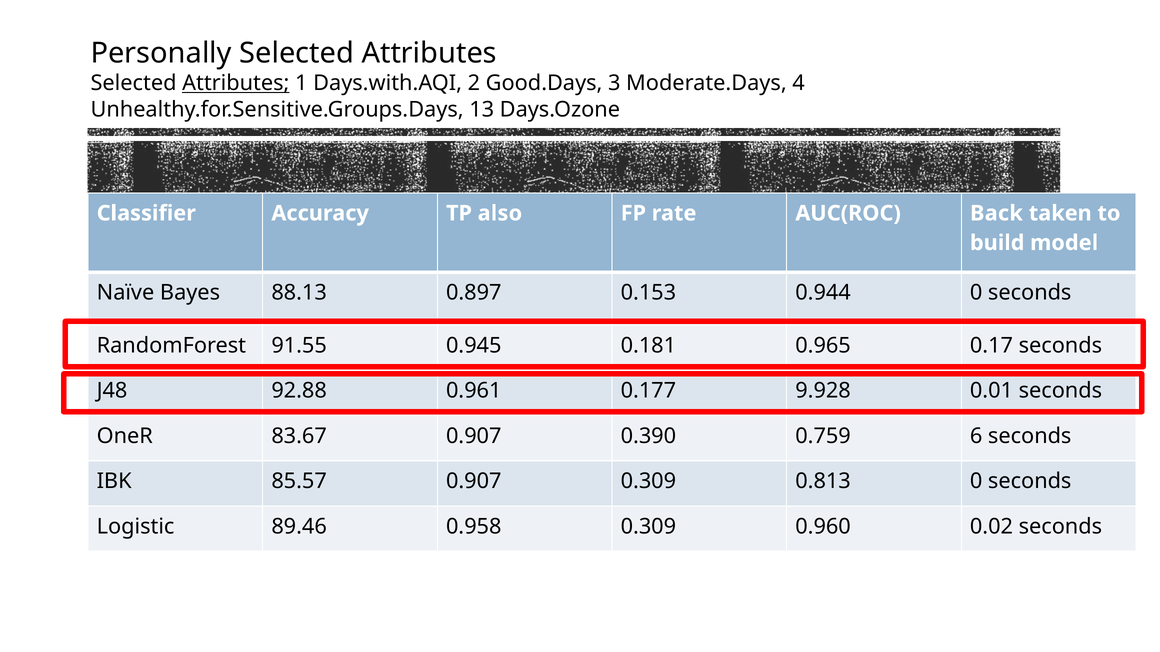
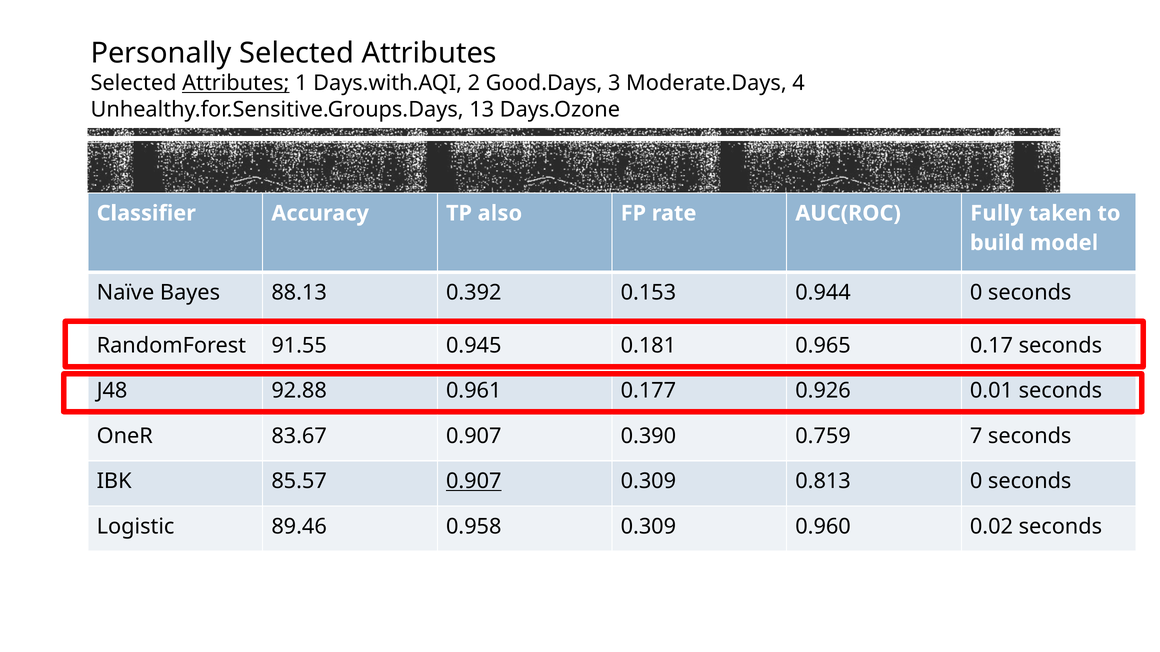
Back: Back -> Fully
0.897: 0.897 -> 0.392
9.928: 9.928 -> 0.926
6: 6 -> 7
0.907 at (474, 481) underline: none -> present
